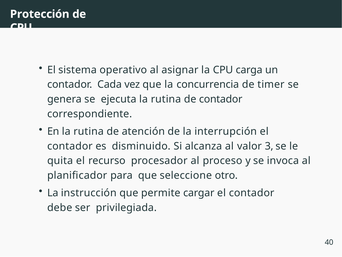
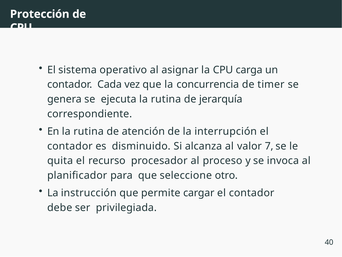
de contador: contador -> jerarquía
3: 3 -> 7
